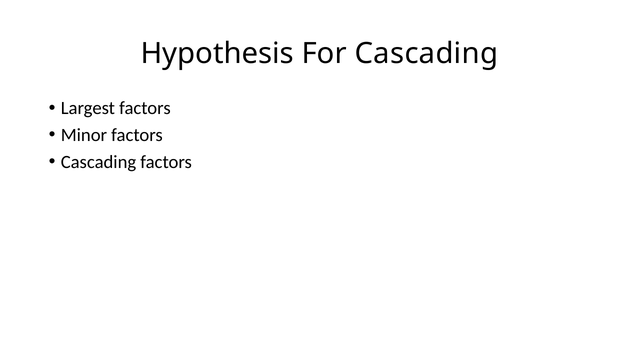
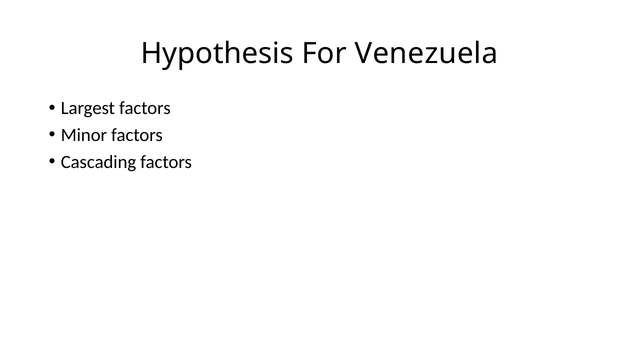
For Cascading: Cascading -> Venezuela
